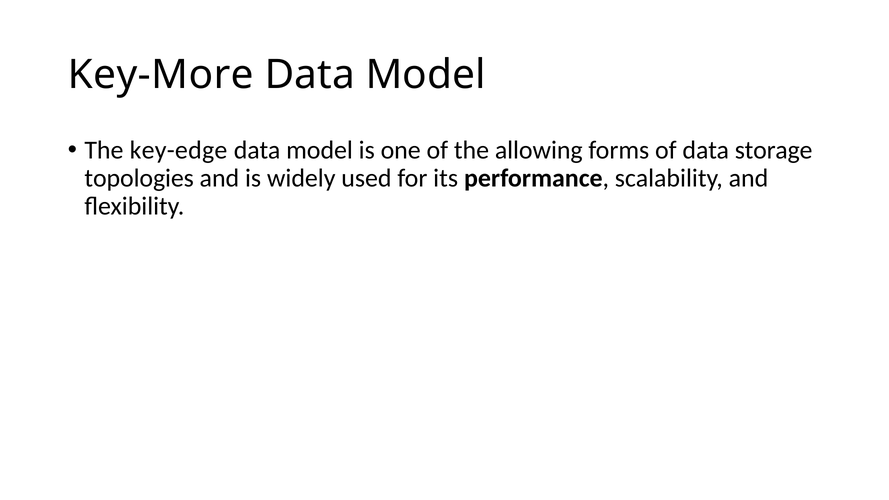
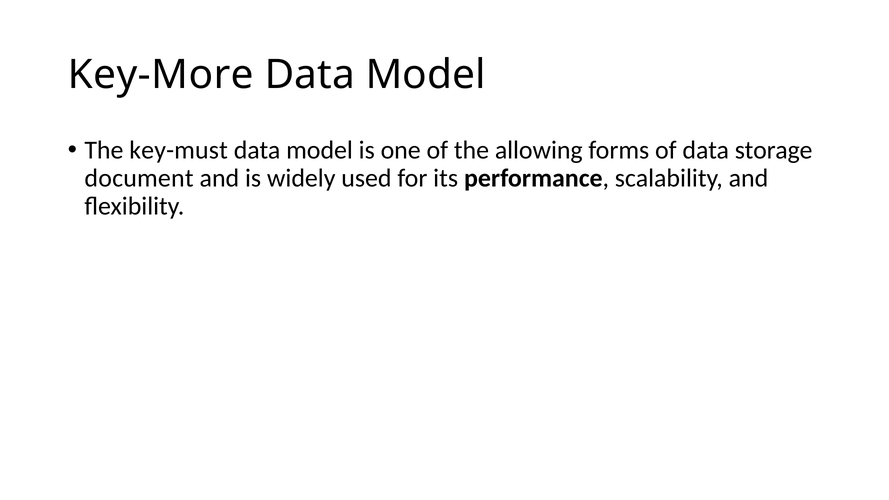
key-edge: key-edge -> key-must
topologies: topologies -> document
